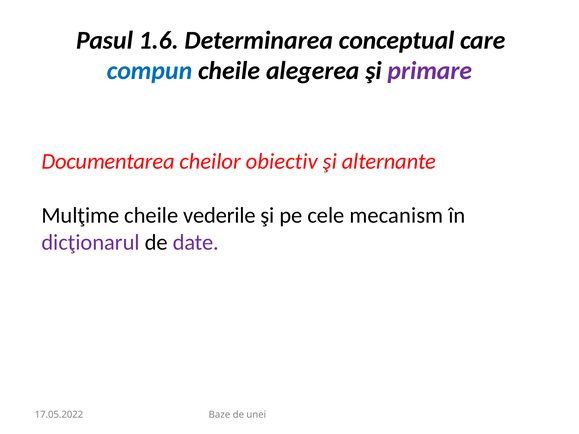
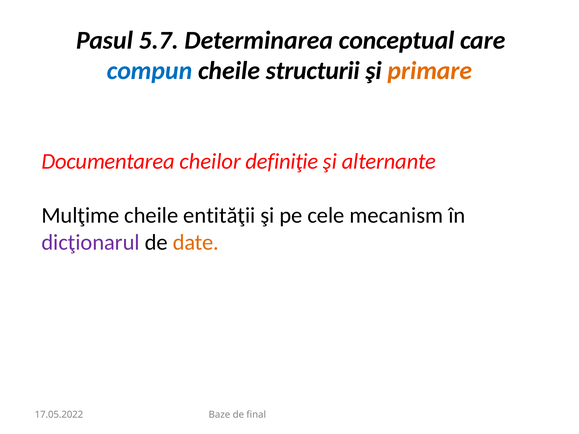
1.6: 1.6 -> 5.7
alegerea: alegerea -> structurii
primare colour: purple -> orange
obiectiv: obiectiv -> definiţie
vederile: vederile -> entităţii
date colour: purple -> orange
unei: unei -> final
